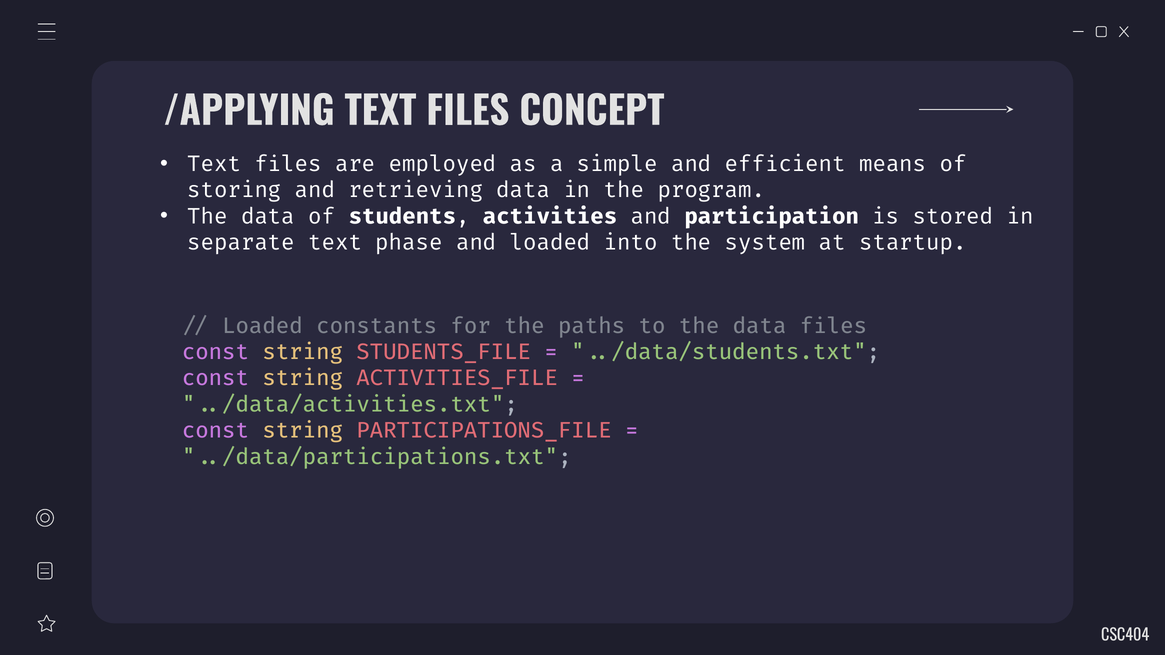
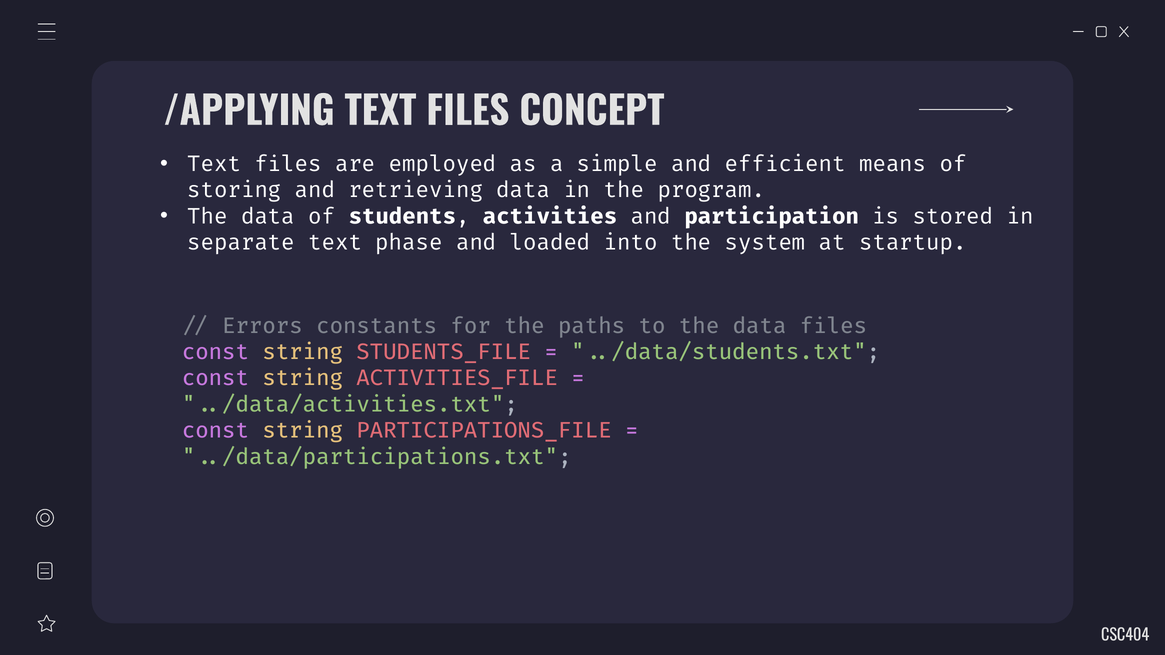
Loaded at (262, 326): Loaded -> Errors
